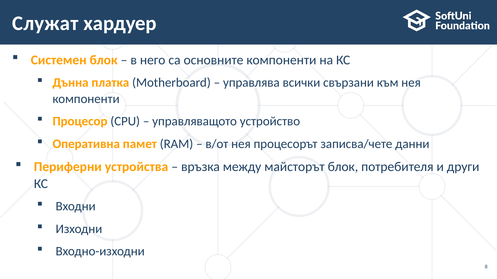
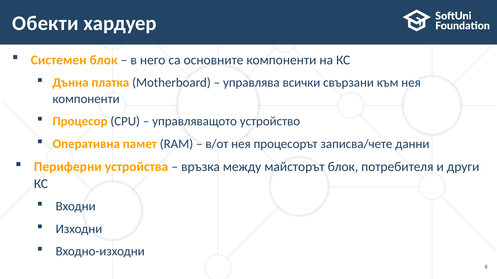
Служат: Служат -> Обекти
